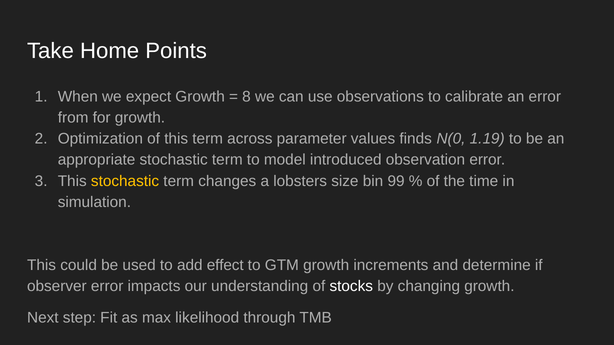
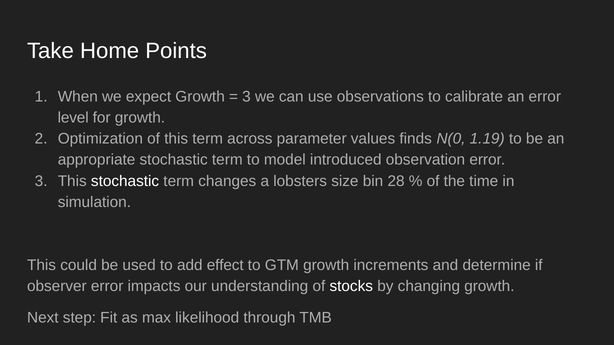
8 at (246, 97): 8 -> 3
from: from -> level
stochastic at (125, 181) colour: yellow -> white
99: 99 -> 28
